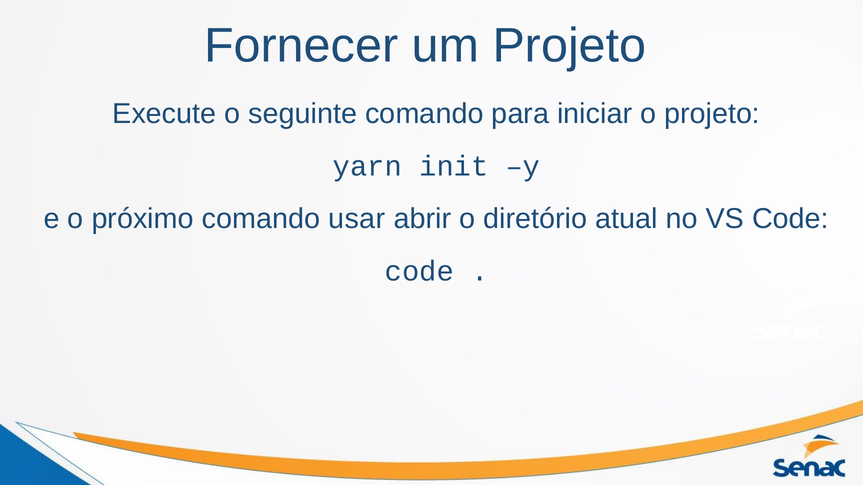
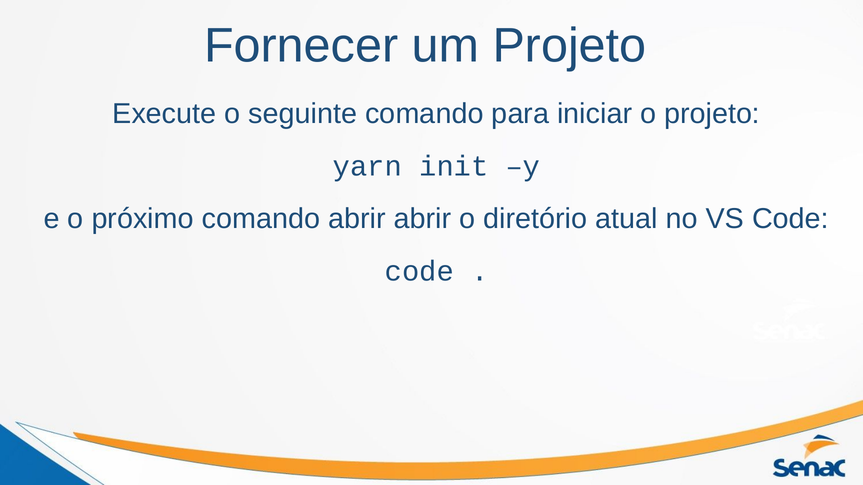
comando usar: usar -> abrir
